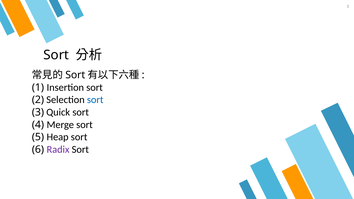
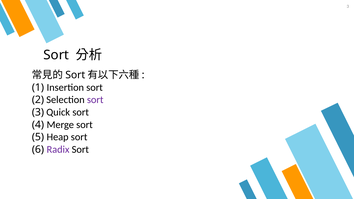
sort at (95, 100) colour: blue -> purple
